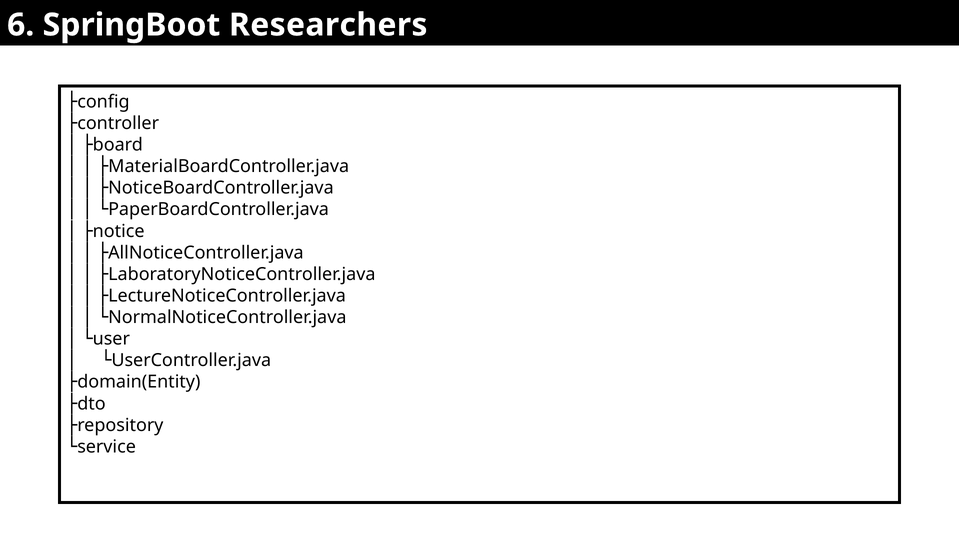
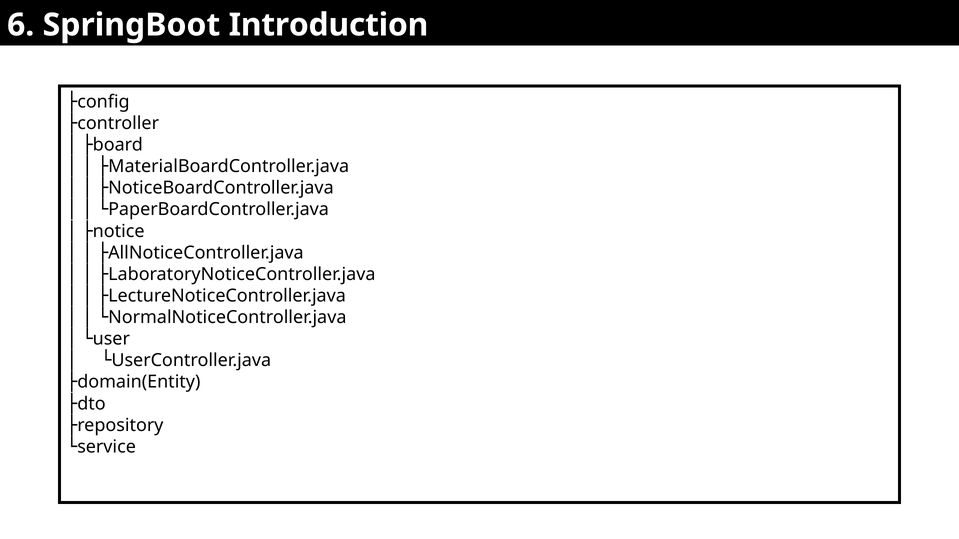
Researchers: Researchers -> Introduction
